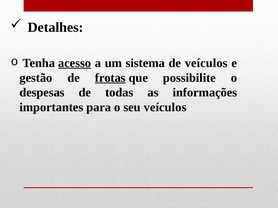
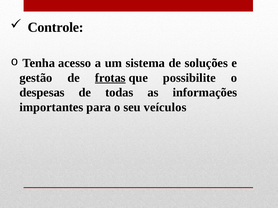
Detalhes: Detalhes -> Controle
acesso underline: present -> none
de veículos: veículos -> soluções
